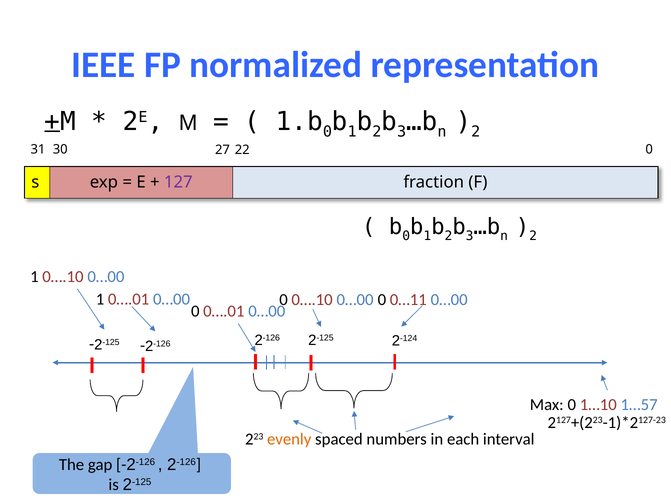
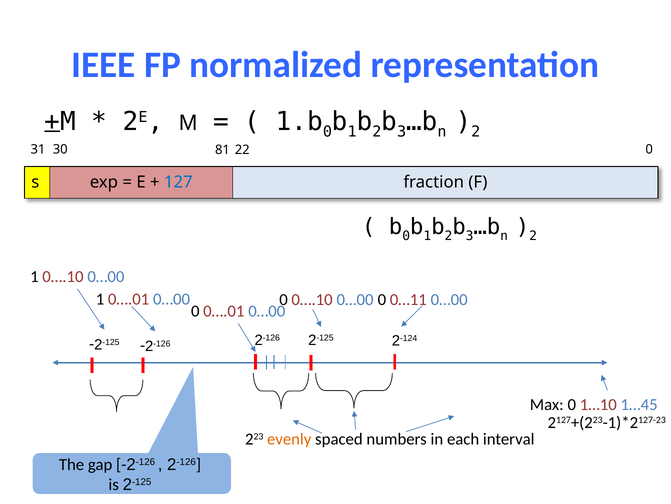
27: 27 -> 81
127 colour: purple -> blue
1…57: 1…57 -> 1…45
